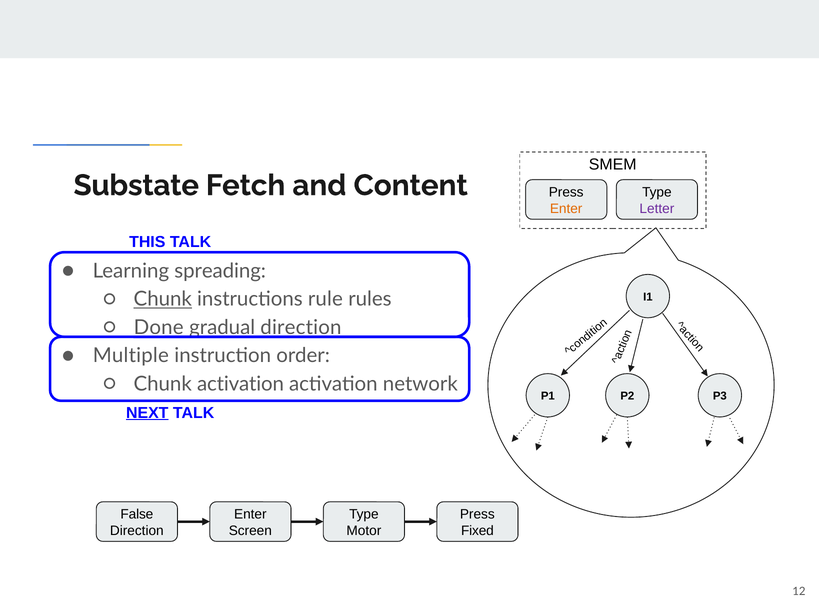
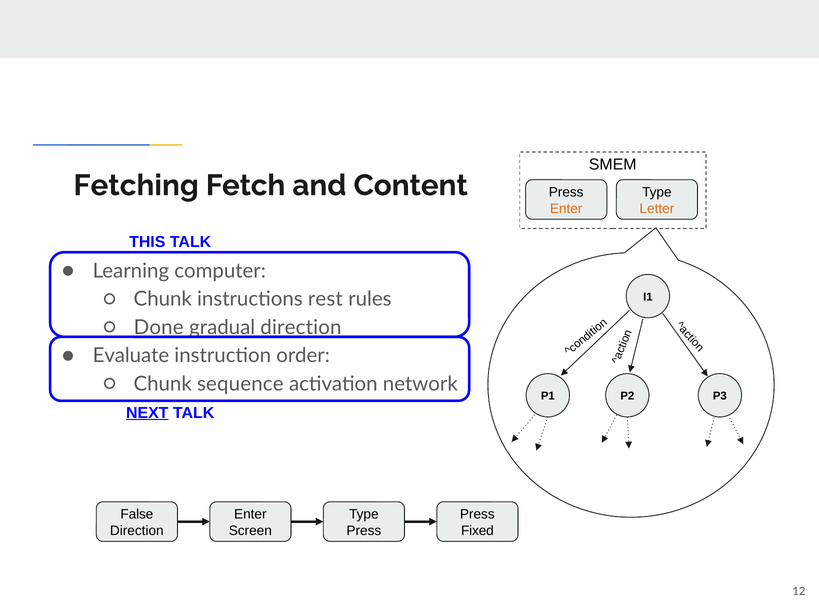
Substate: Substate -> Fetching
Letter colour: purple -> orange
spreading: spreading -> computer
Chunk at (163, 299) underline: present -> none
rule: rule -> rest
Multiple: Multiple -> Evaluate
Chunk activation: activation -> sequence
Motor at (364, 531): Motor -> Press
